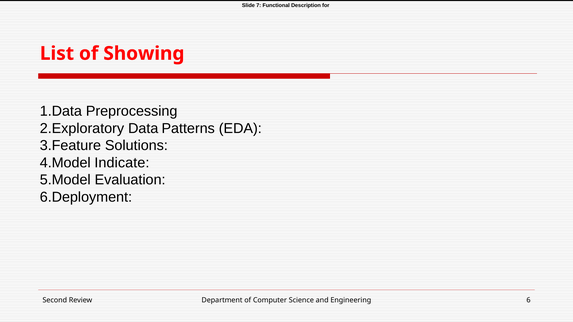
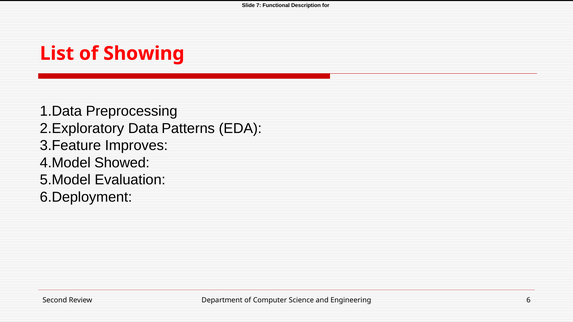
Solutions: Solutions -> Improves
Indicate: Indicate -> Showed
